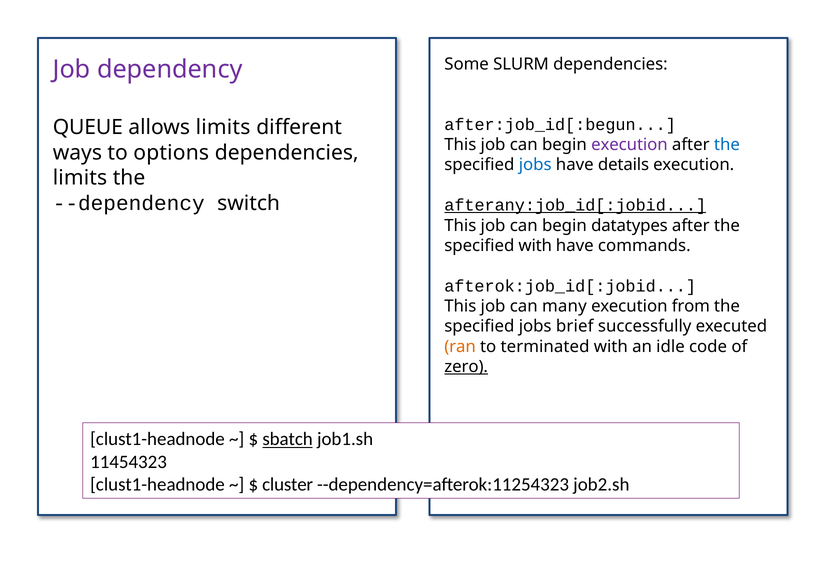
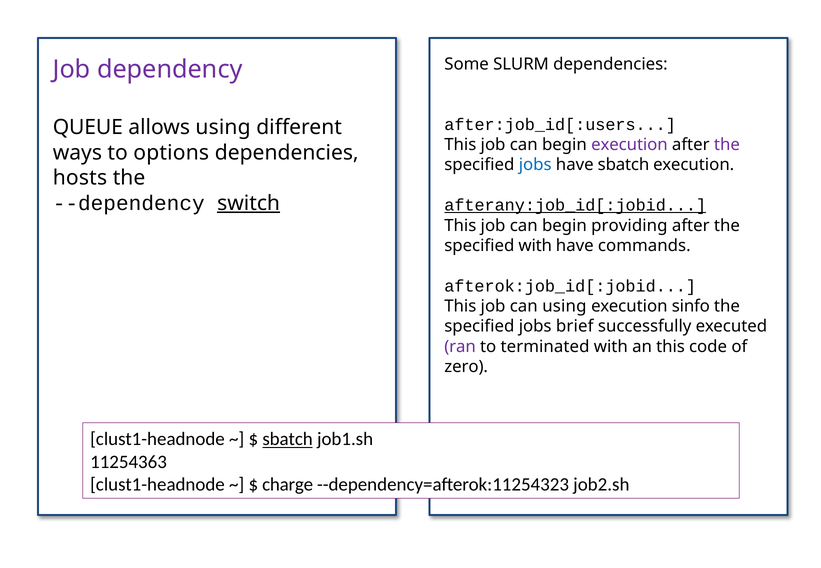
after:job_id[:begun: after:job_id[:begun -> after:job_id[:users
allows limits: limits -> using
the at (727, 145) colour: blue -> purple
have details: details -> sbatch
limits at (80, 178): limits -> hosts
switch underline: none -> present
datatypes: datatypes -> providing
can many: many -> using
from: from -> sinfo
ran colour: orange -> purple
an idle: idle -> this
zero underline: present -> none
11454323: 11454323 -> 11254363
cluster: cluster -> charge
